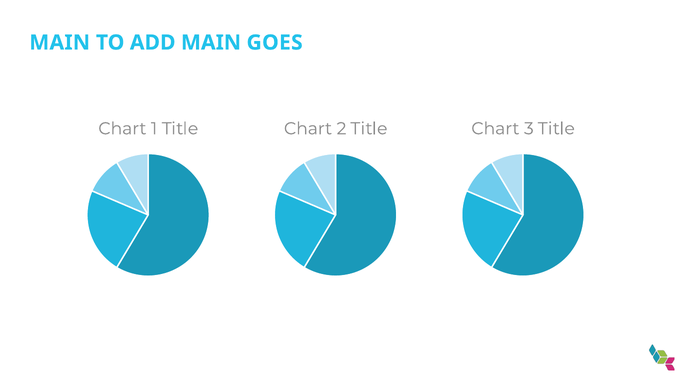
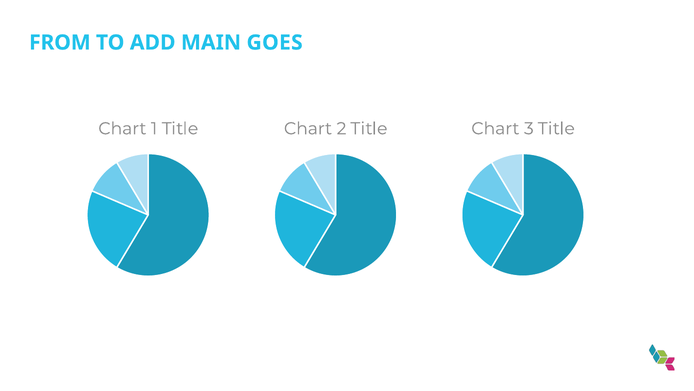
MAIN at (60, 43): MAIN -> FROM
